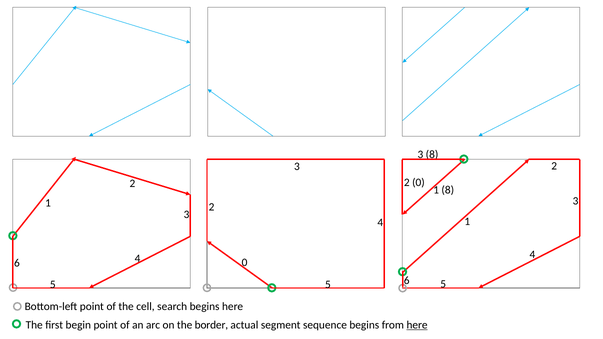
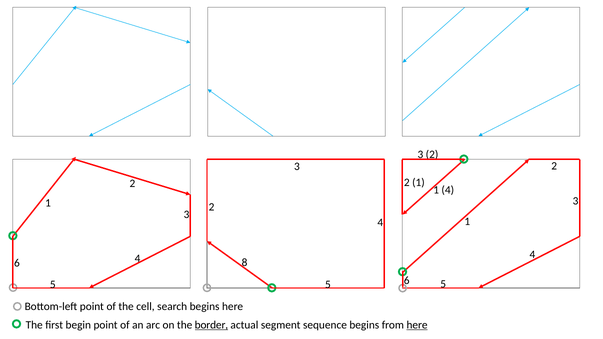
3 8: 8 -> 2
2 0: 0 -> 1
1 8: 8 -> 4
6 0: 0 -> 8
border underline: none -> present
